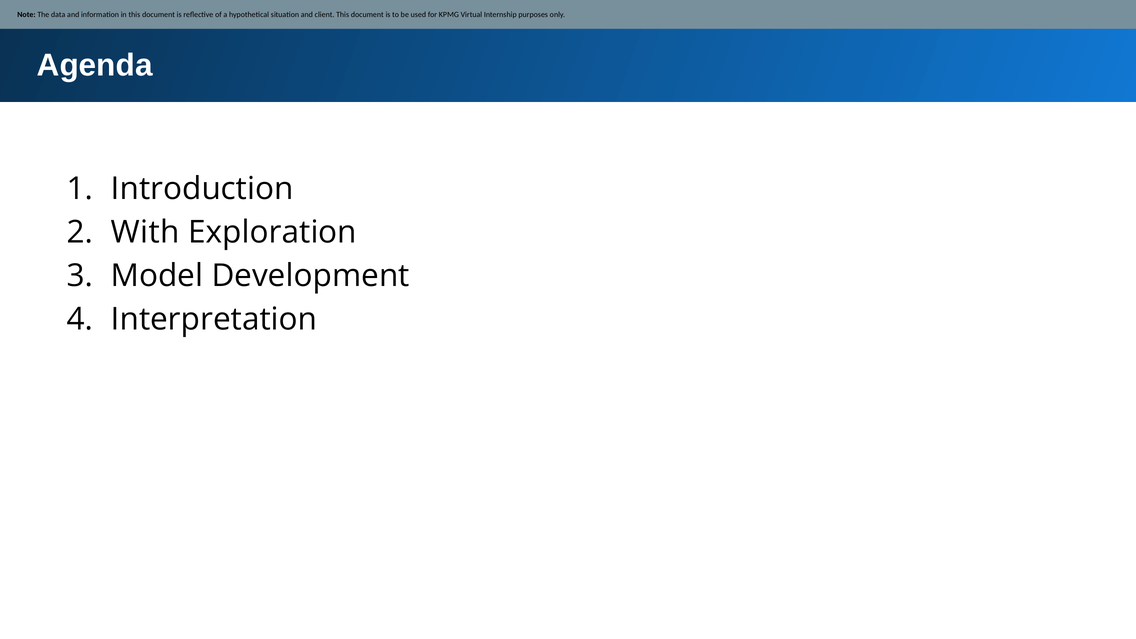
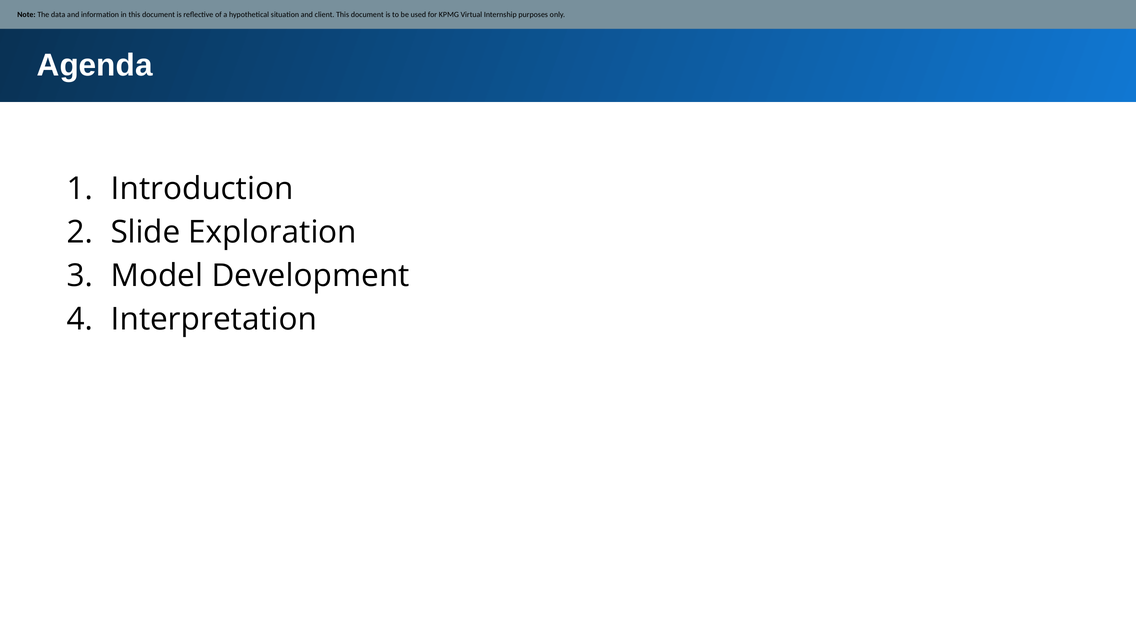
With: With -> Slide
